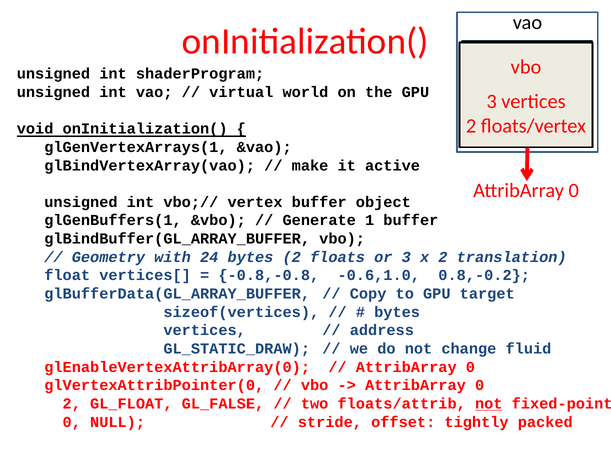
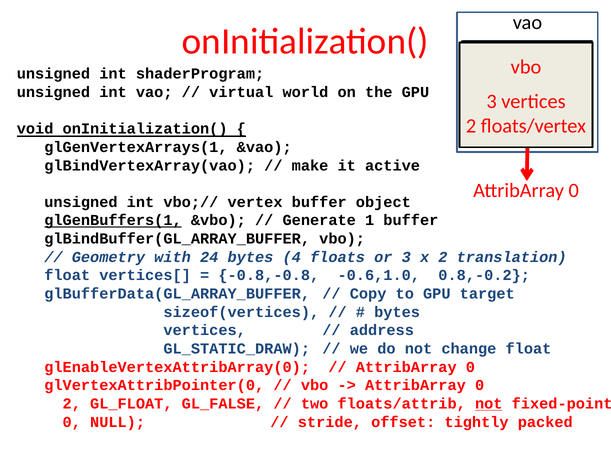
glGenBuffers(1 underline: none -> present
bytes 2: 2 -> 4
change fluid: fluid -> float
